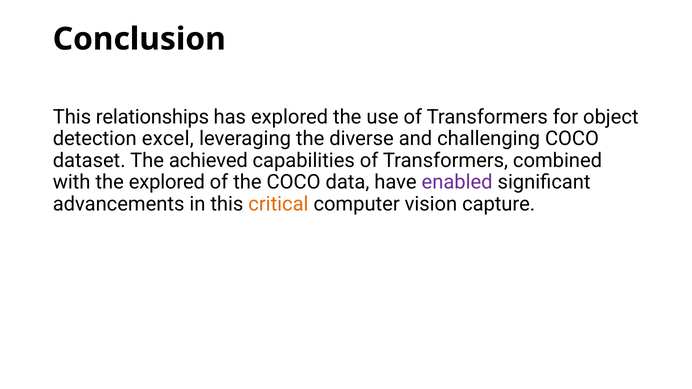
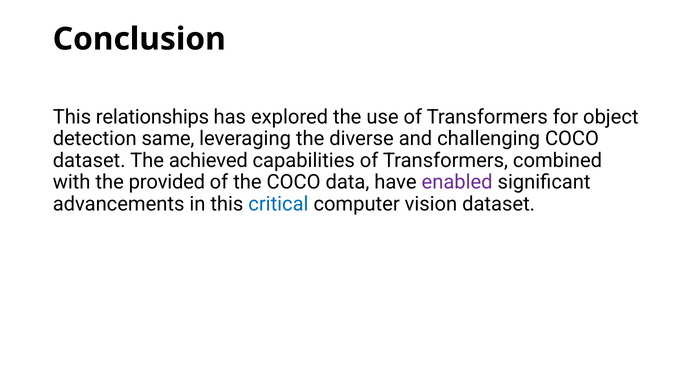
excel: excel -> same
the explored: explored -> provided
critical colour: orange -> blue
vision capture: capture -> dataset
